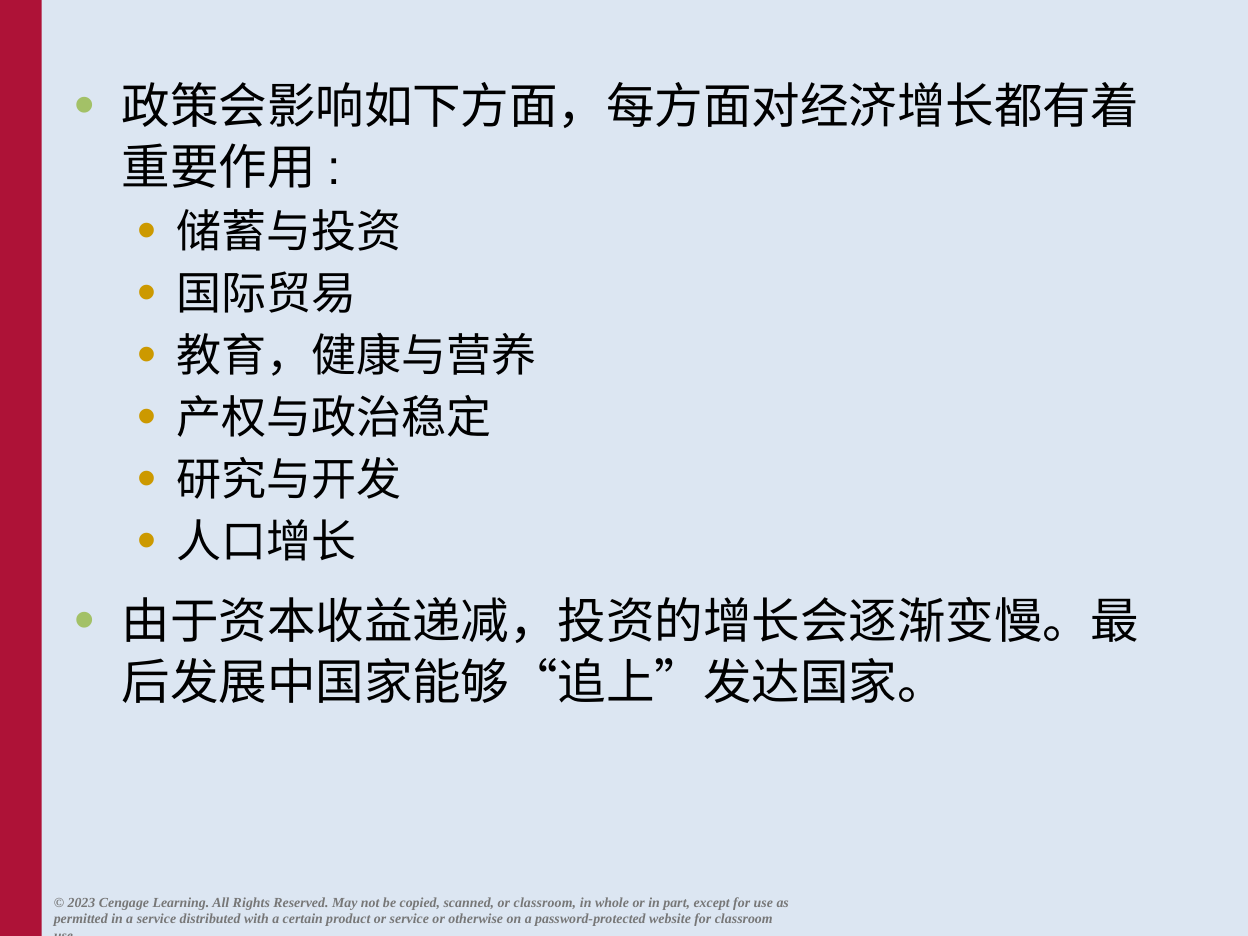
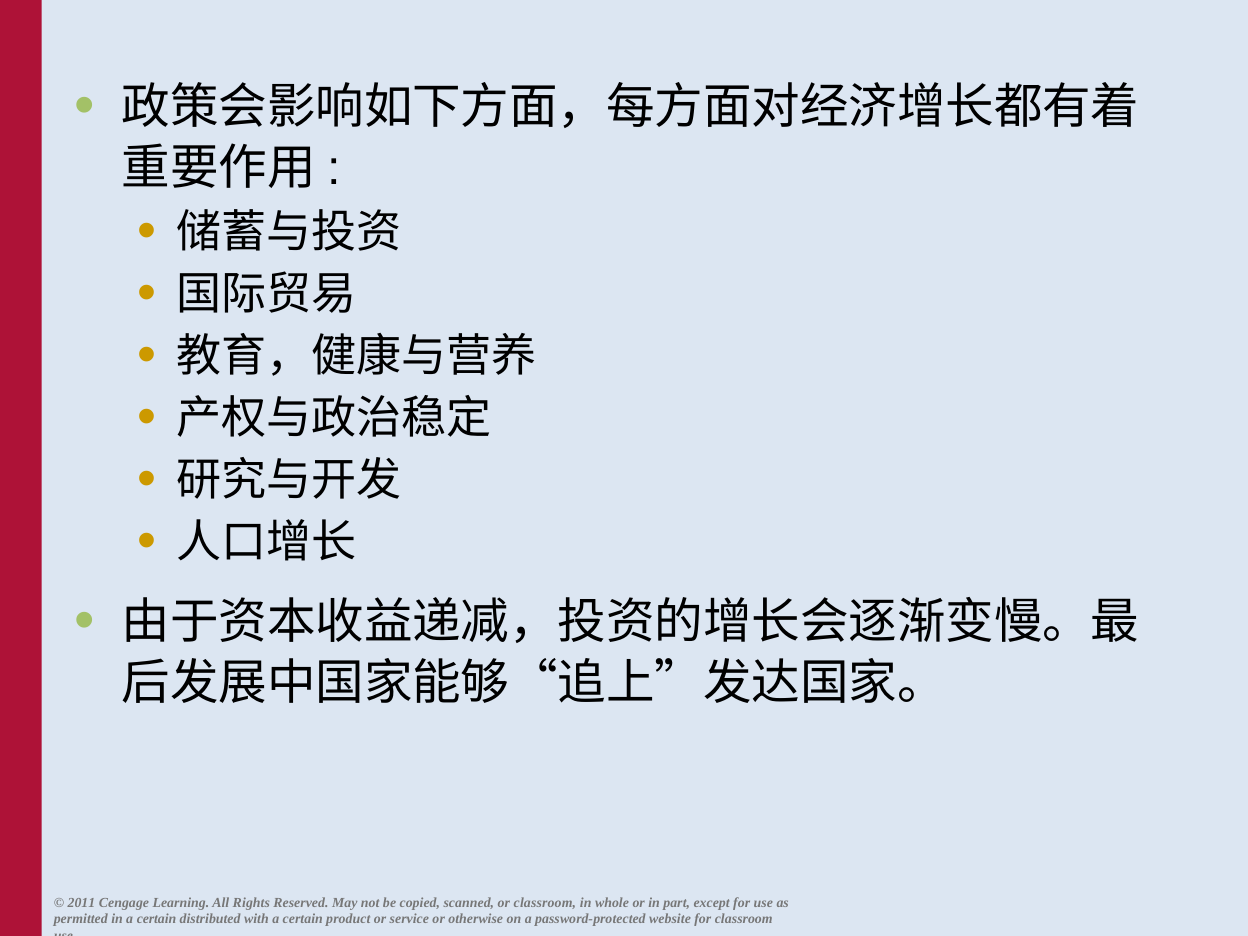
2023: 2023 -> 2011
in a service: service -> certain
